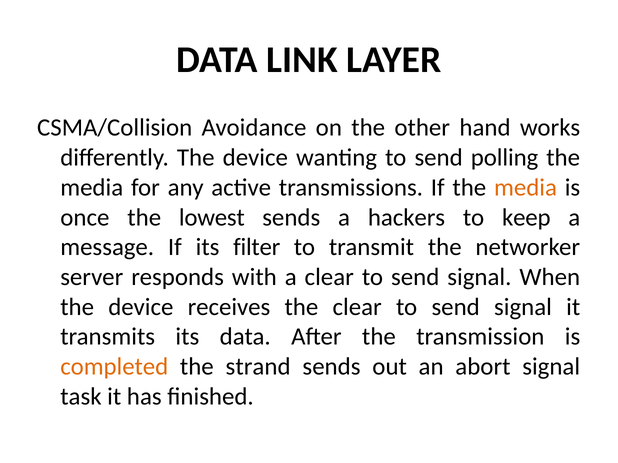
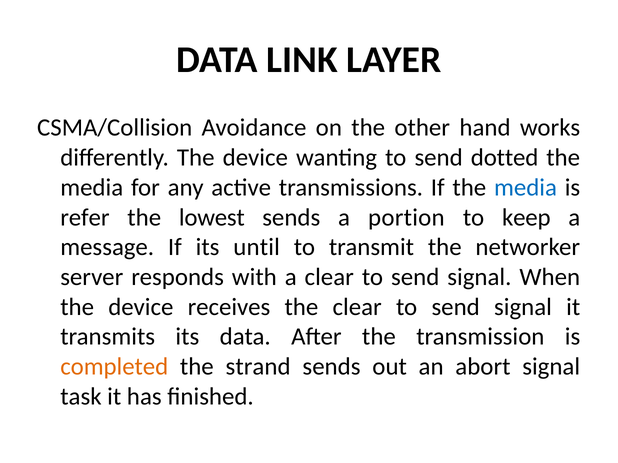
polling: polling -> dotted
media at (526, 188) colour: orange -> blue
once: once -> refer
hackers: hackers -> portion
filter: filter -> until
